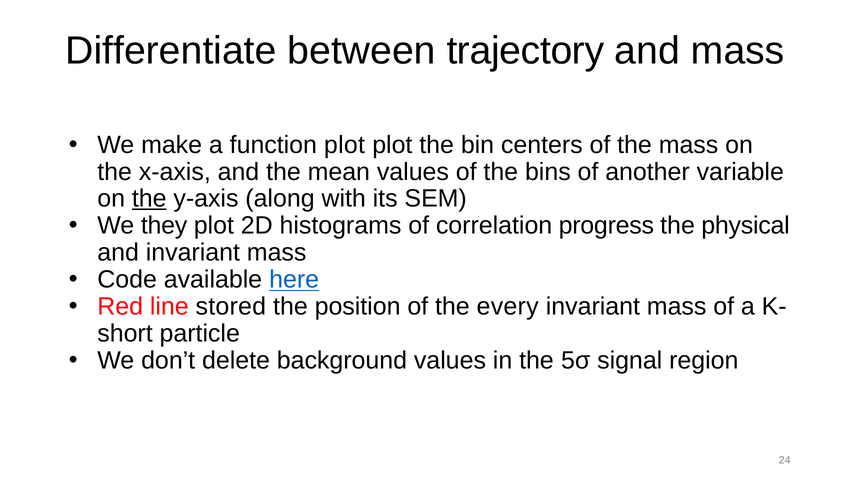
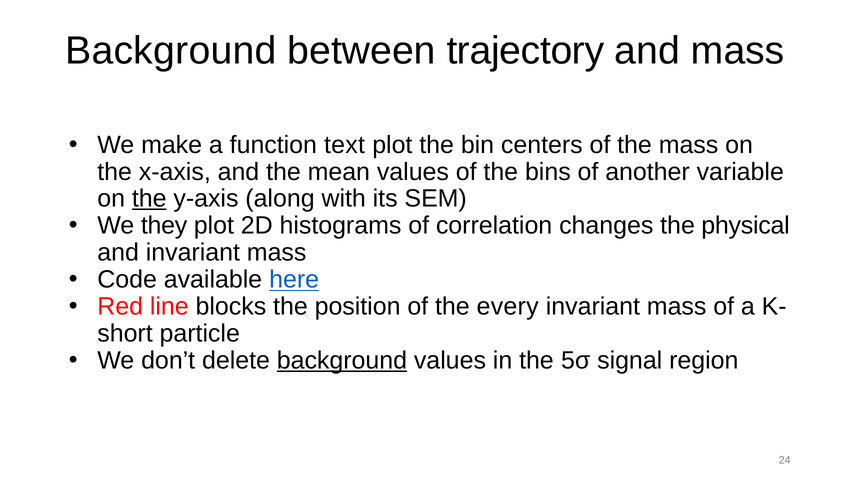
Differentiate at (171, 51): Differentiate -> Background
function plot: plot -> text
progress: progress -> changes
stored: stored -> blocks
background at (342, 360) underline: none -> present
